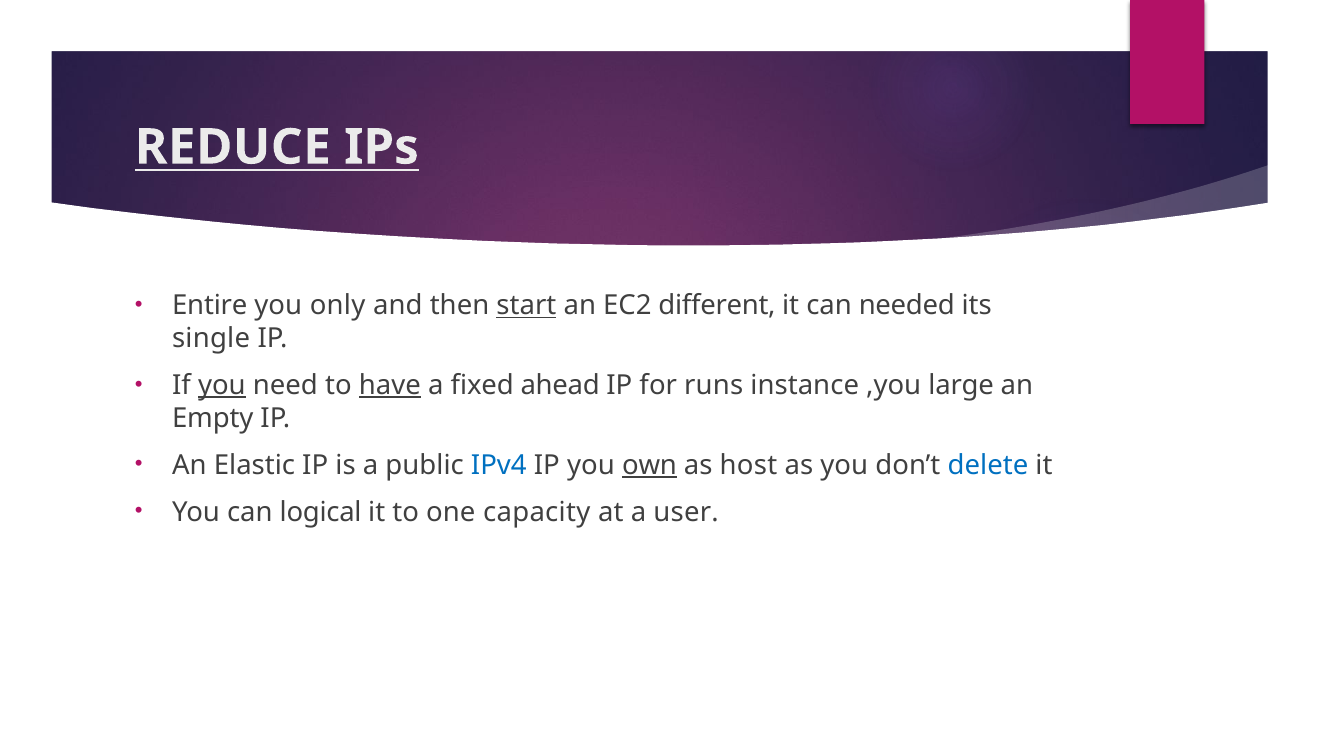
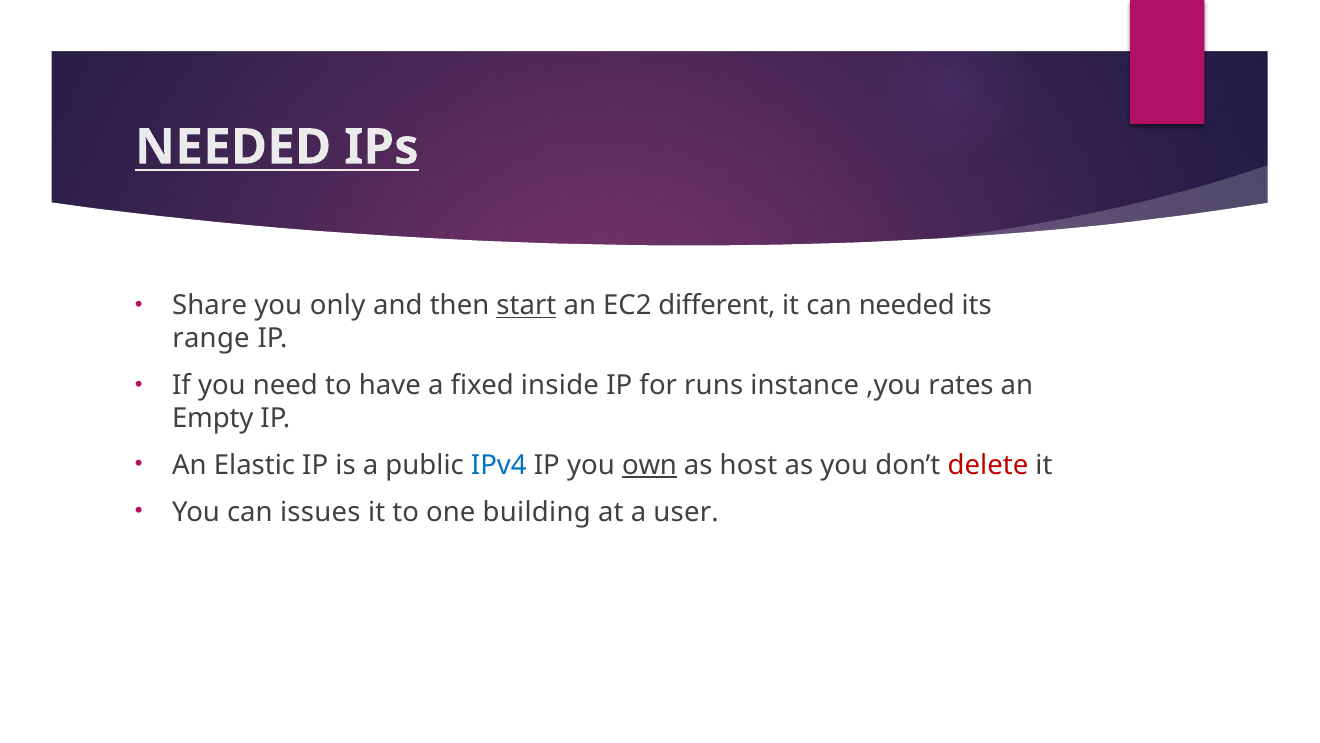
REDUCE at (233, 147): REDUCE -> NEEDED
Entire: Entire -> Share
single: single -> range
you at (222, 385) underline: present -> none
have underline: present -> none
ahead: ahead -> inside
large: large -> rates
delete colour: blue -> red
logical: logical -> issues
capacity: capacity -> building
